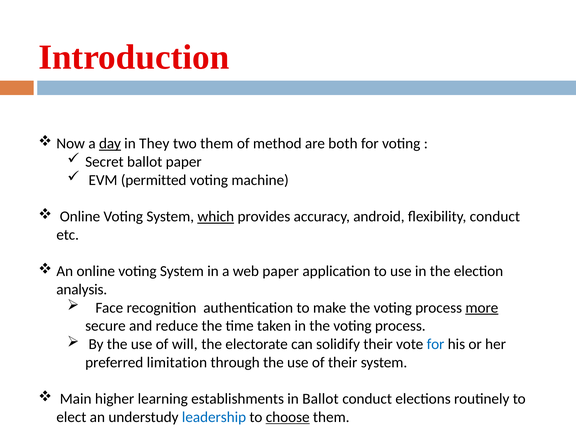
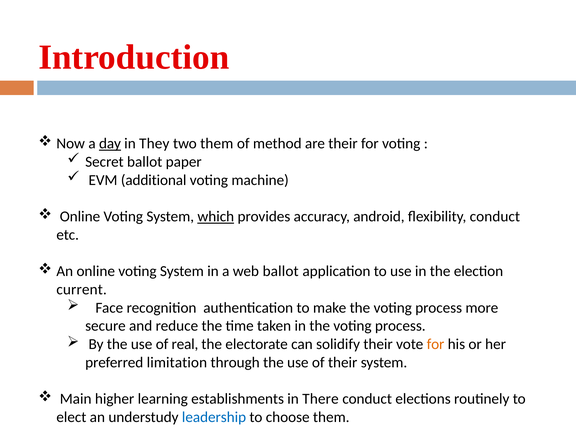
are both: both -> their
permitted: permitted -> additional
web paper: paper -> ballot
analysis: analysis -> current
more underline: present -> none
will: will -> real
for at (436, 344) colour: blue -> orange
in Ballot: Ballot -> There
choose underline: present -> none
